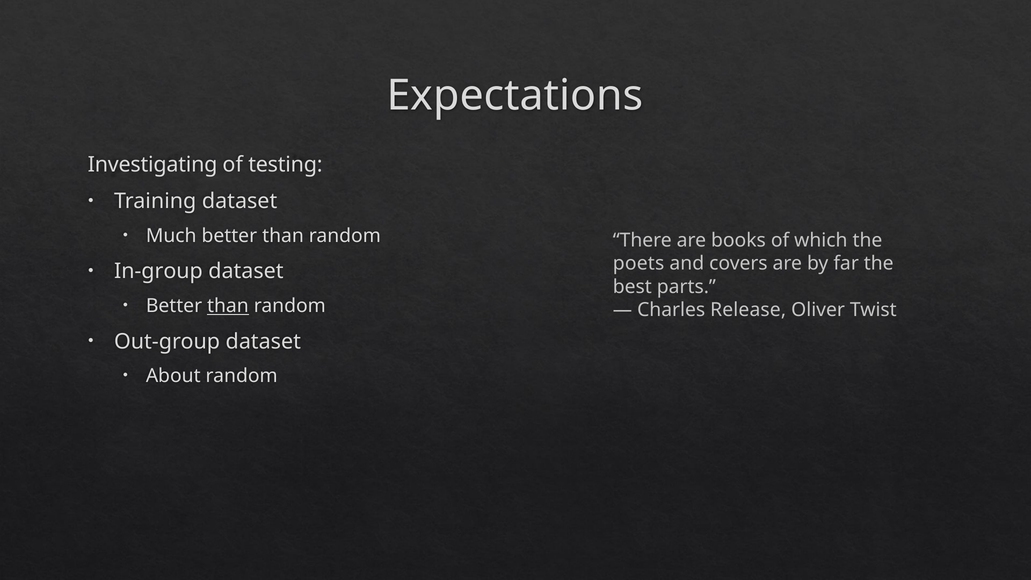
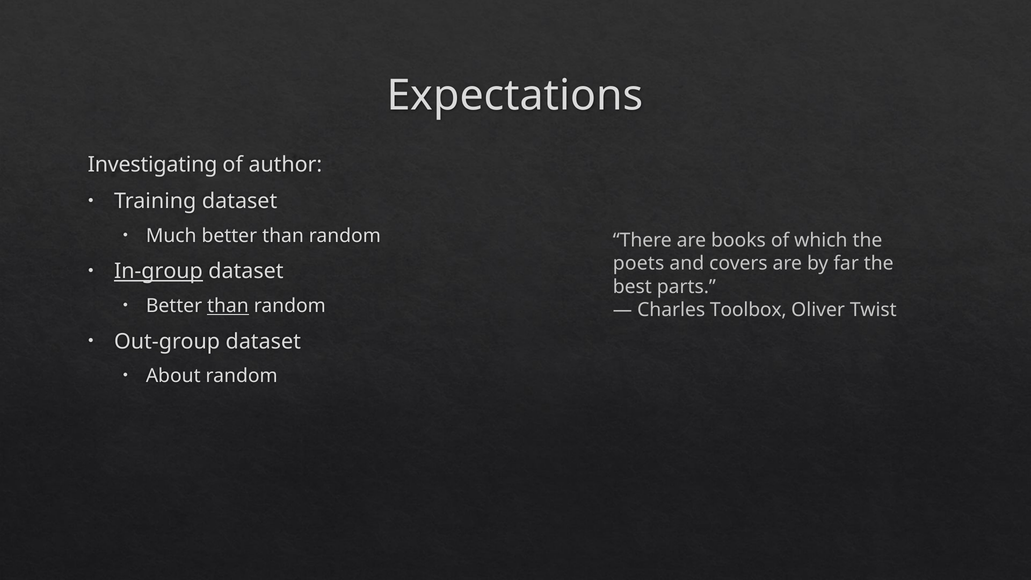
testing: testing -> author
In-group underline: none -> present
Release: Release -> Toolbox
